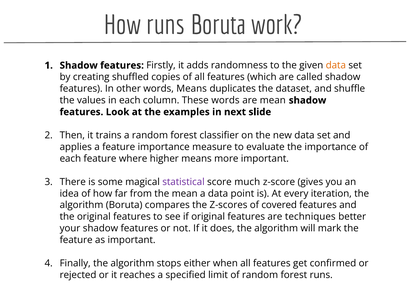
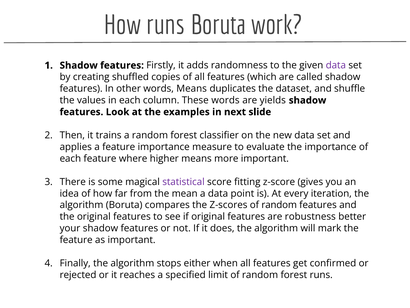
data at (336, 65) colour: orange -> purple
are mean: mean -> yields
much: much -> fitting
Z-scores of covered: covered -> random
techniques: techniques -> robustness
